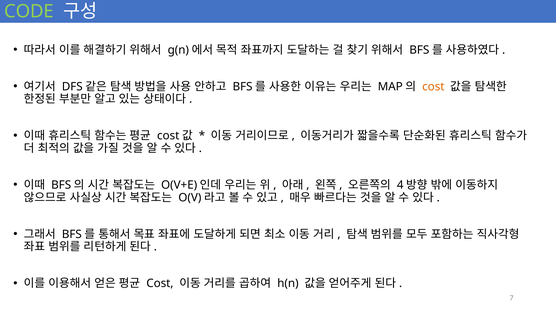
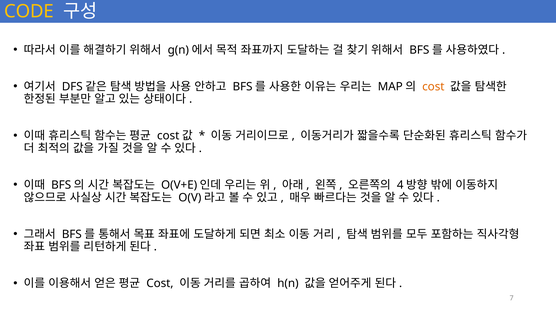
CODE colour: light green -> yellow
